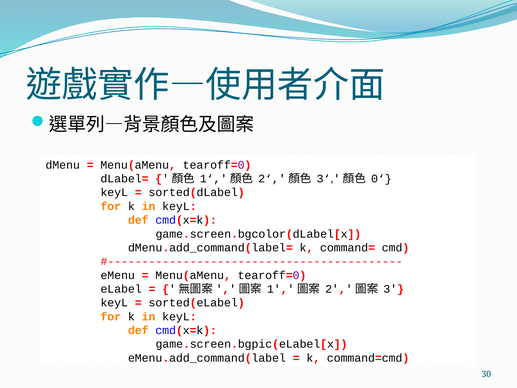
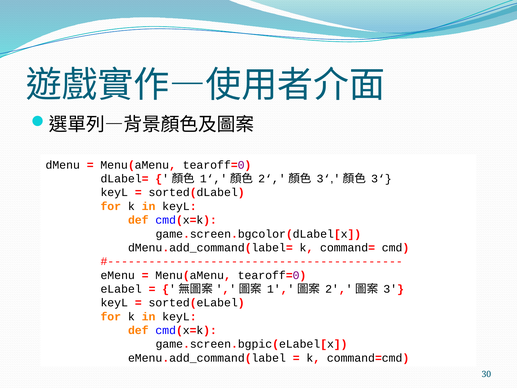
0‘: 0‘ -> 3‘
